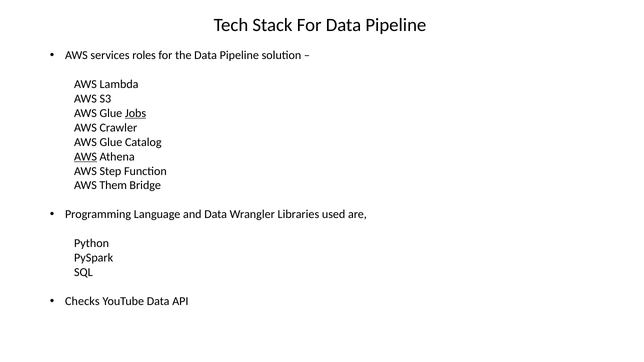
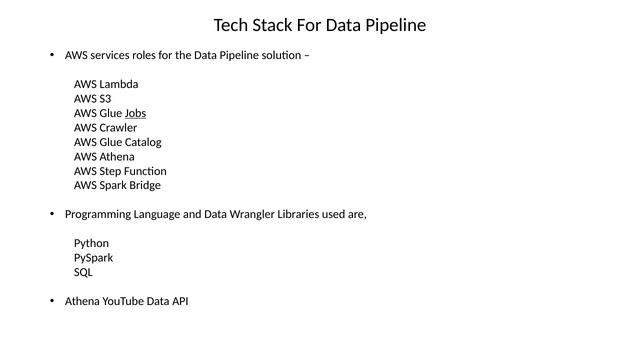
AWS at (86, 157) underline: present -> none
Them: Them -> Spark
Checks at (82, 302): Checks -> Athena
